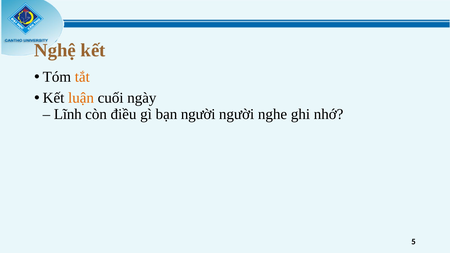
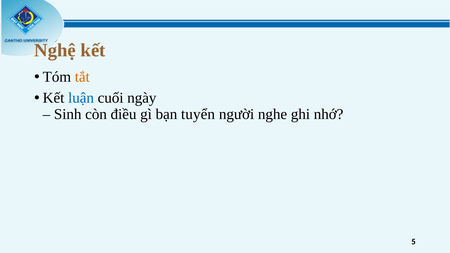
luận colour: orange -> blue
Lĩnh: Lĩnh -> Sinh
bạn người: người -> tuyển
